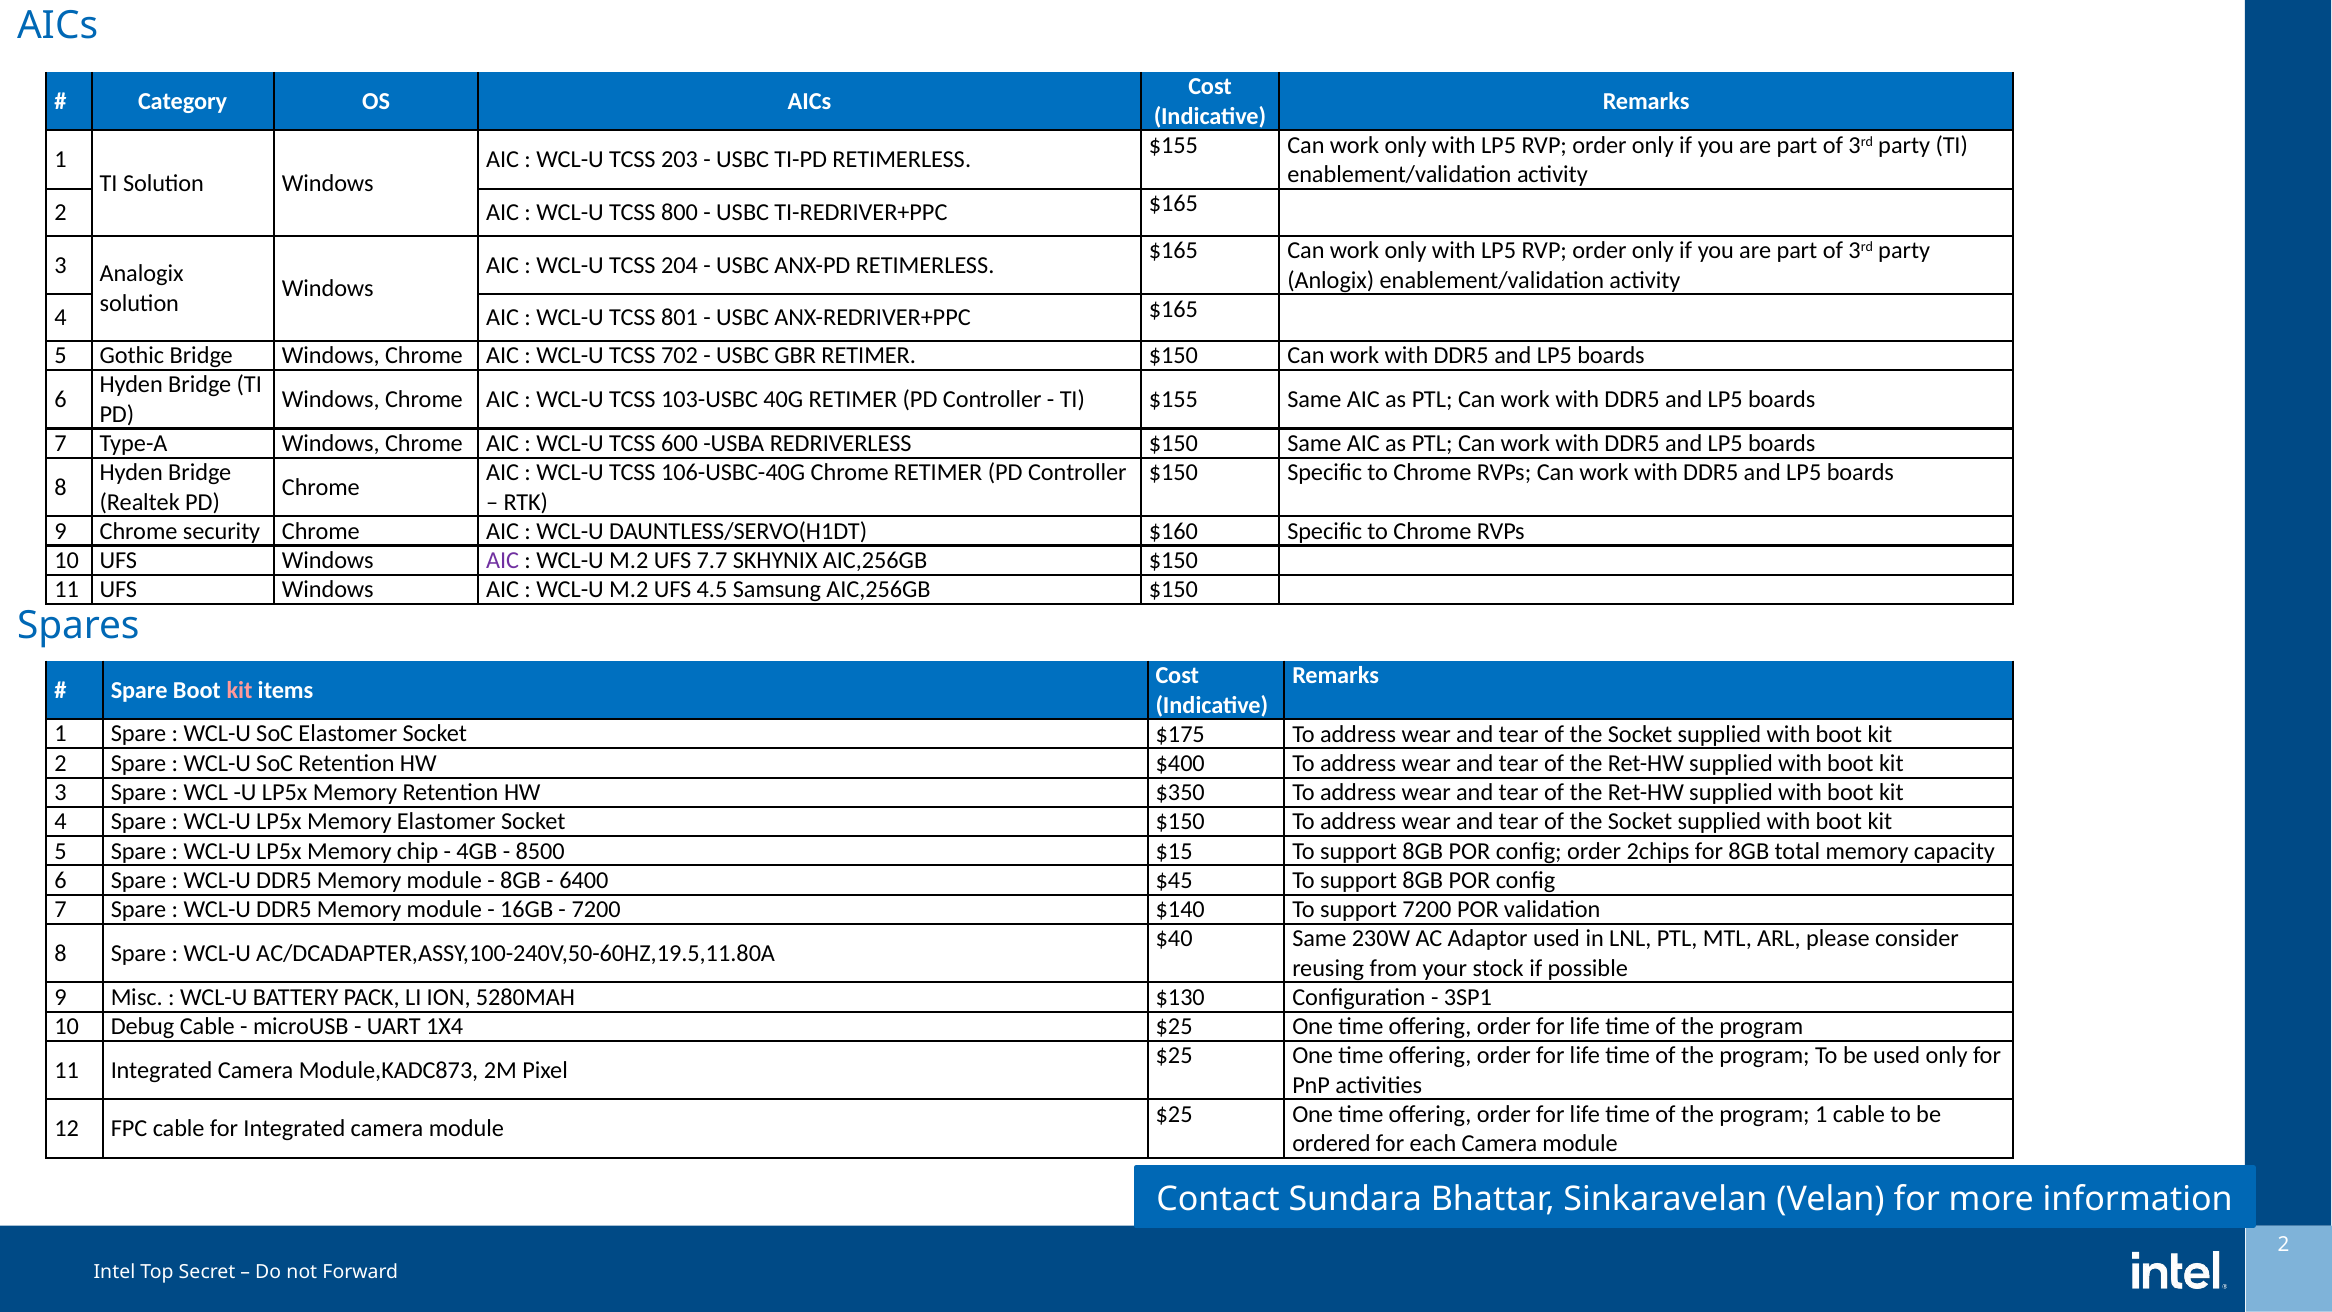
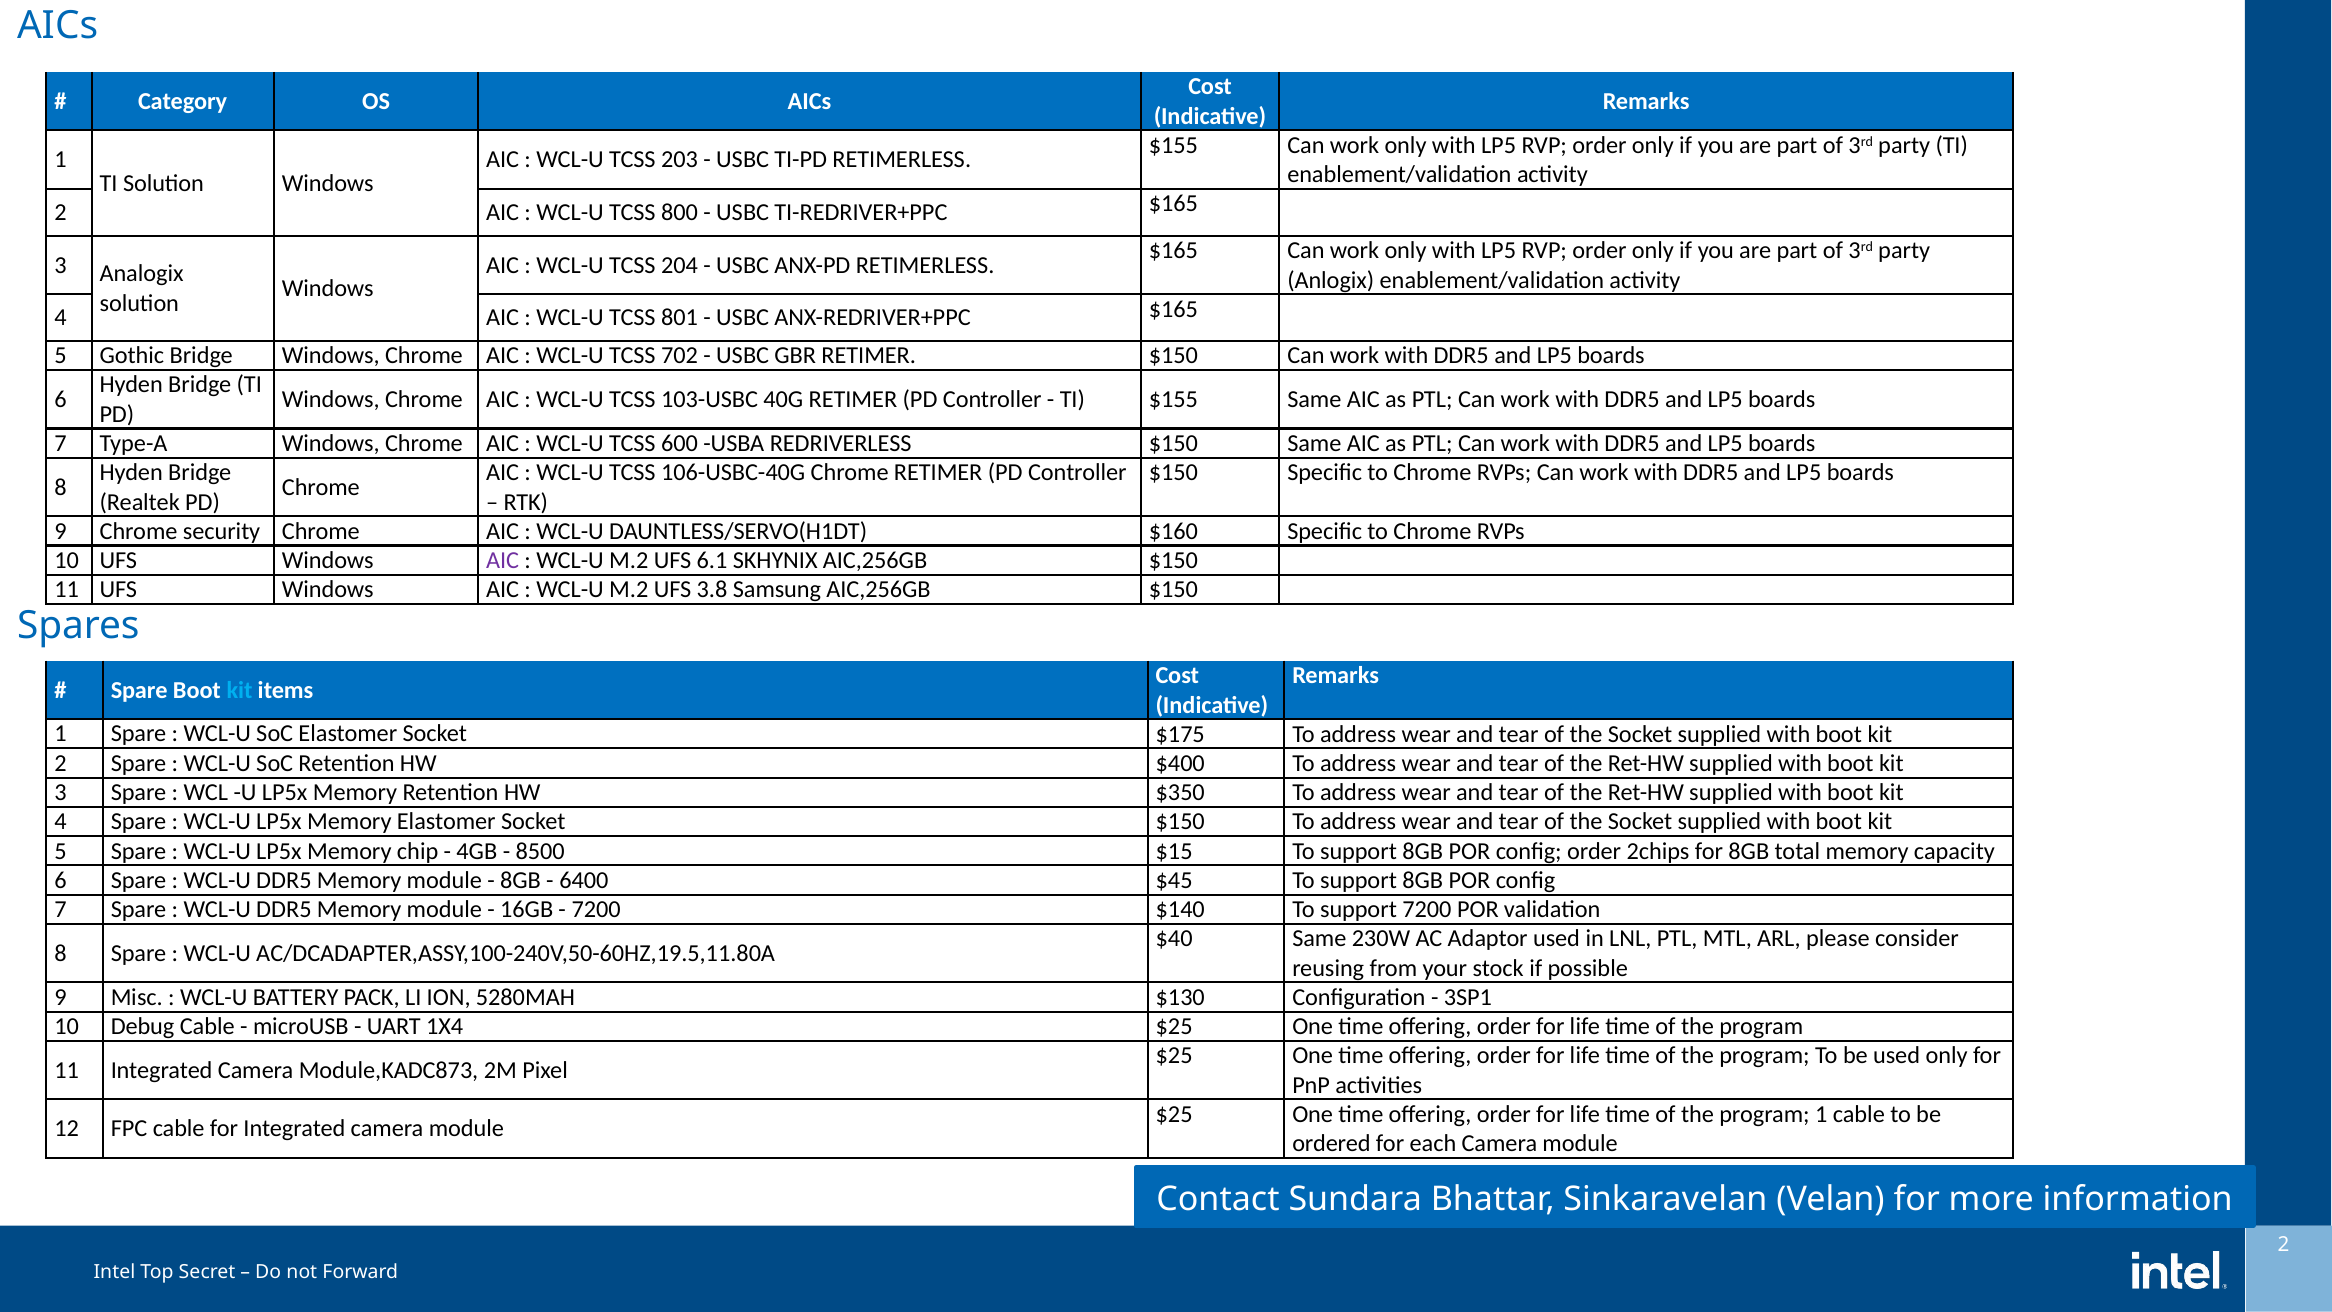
7.7: 7.7 -> 6.1
4.5: 4.5 -> 3.8
kit at (239, 690) colour: pink -> light blue
